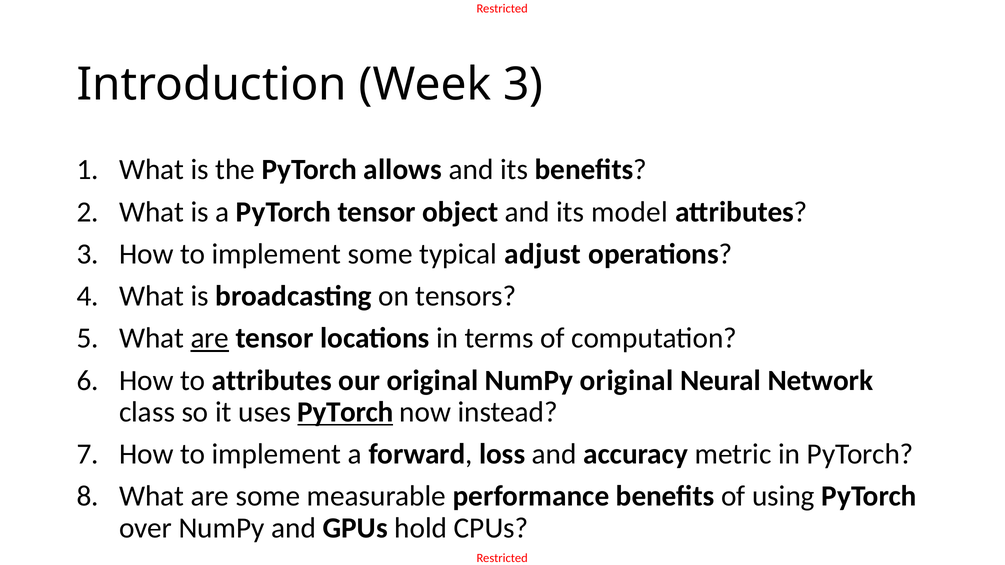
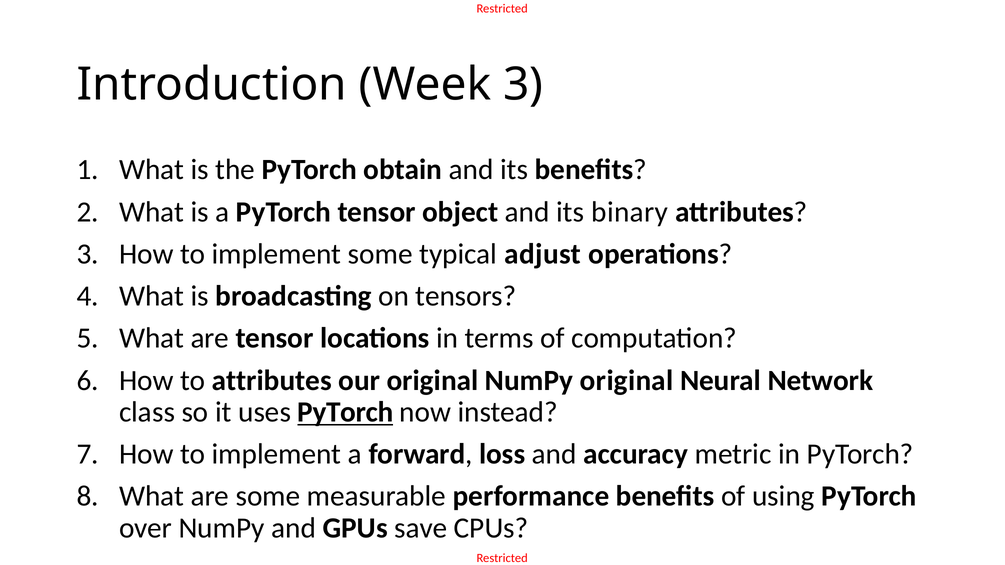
allows: allows -> obtain
model: model -> binary
are at (210, 338) underline: present -> none
hold: hold -> save
